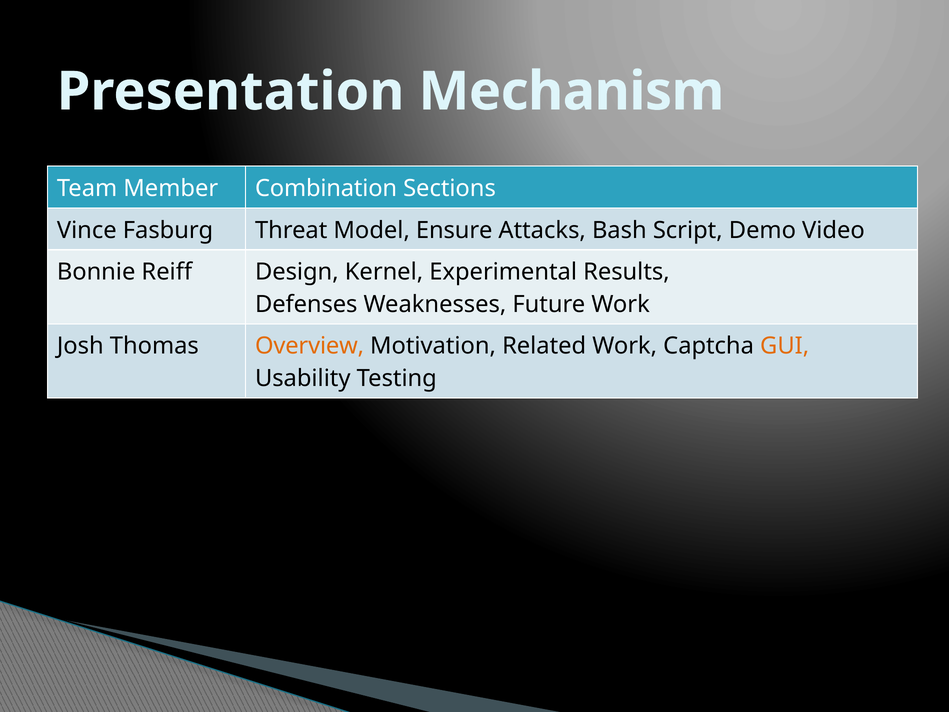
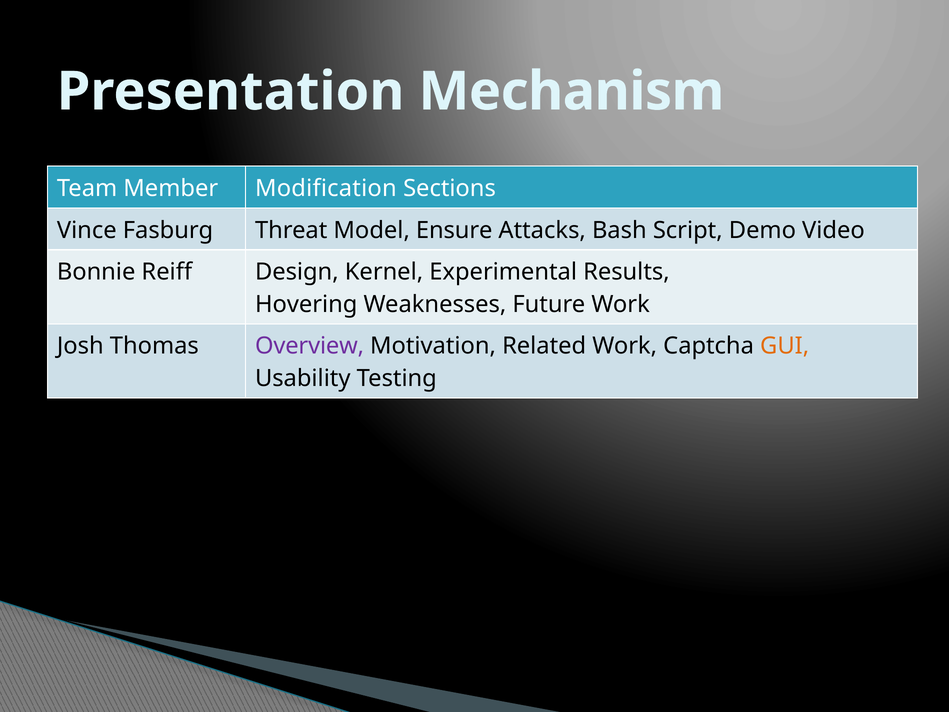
Combination: Combination -> Modification
Defenses: Defenses -> Hovering
Overview colour: orange -> purple
